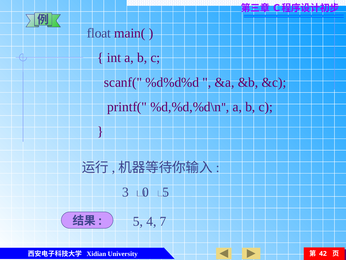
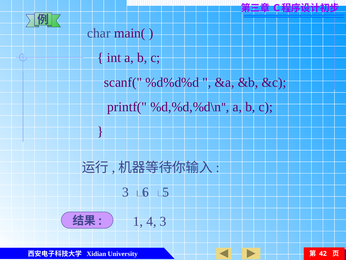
float: float -> char
0: 0 -> 6
5 at (138, 221): 5 -> 1
4 7: 7 -> 3
